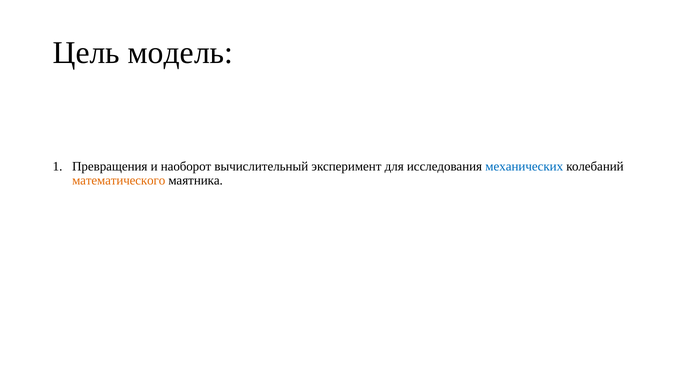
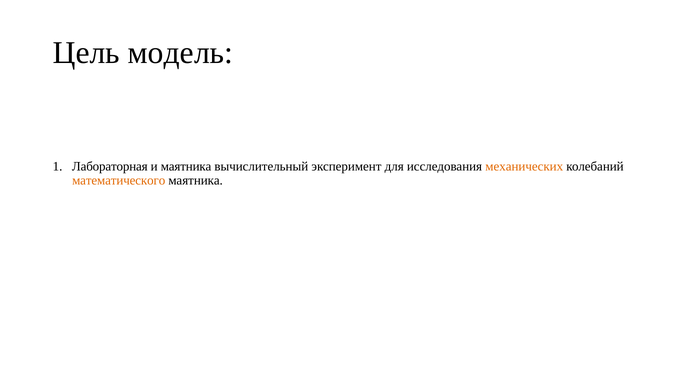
Превращения: Превращения -> Лабораторная
и наоборот: наоборот -> маятника
механических colour: blue -> orange
